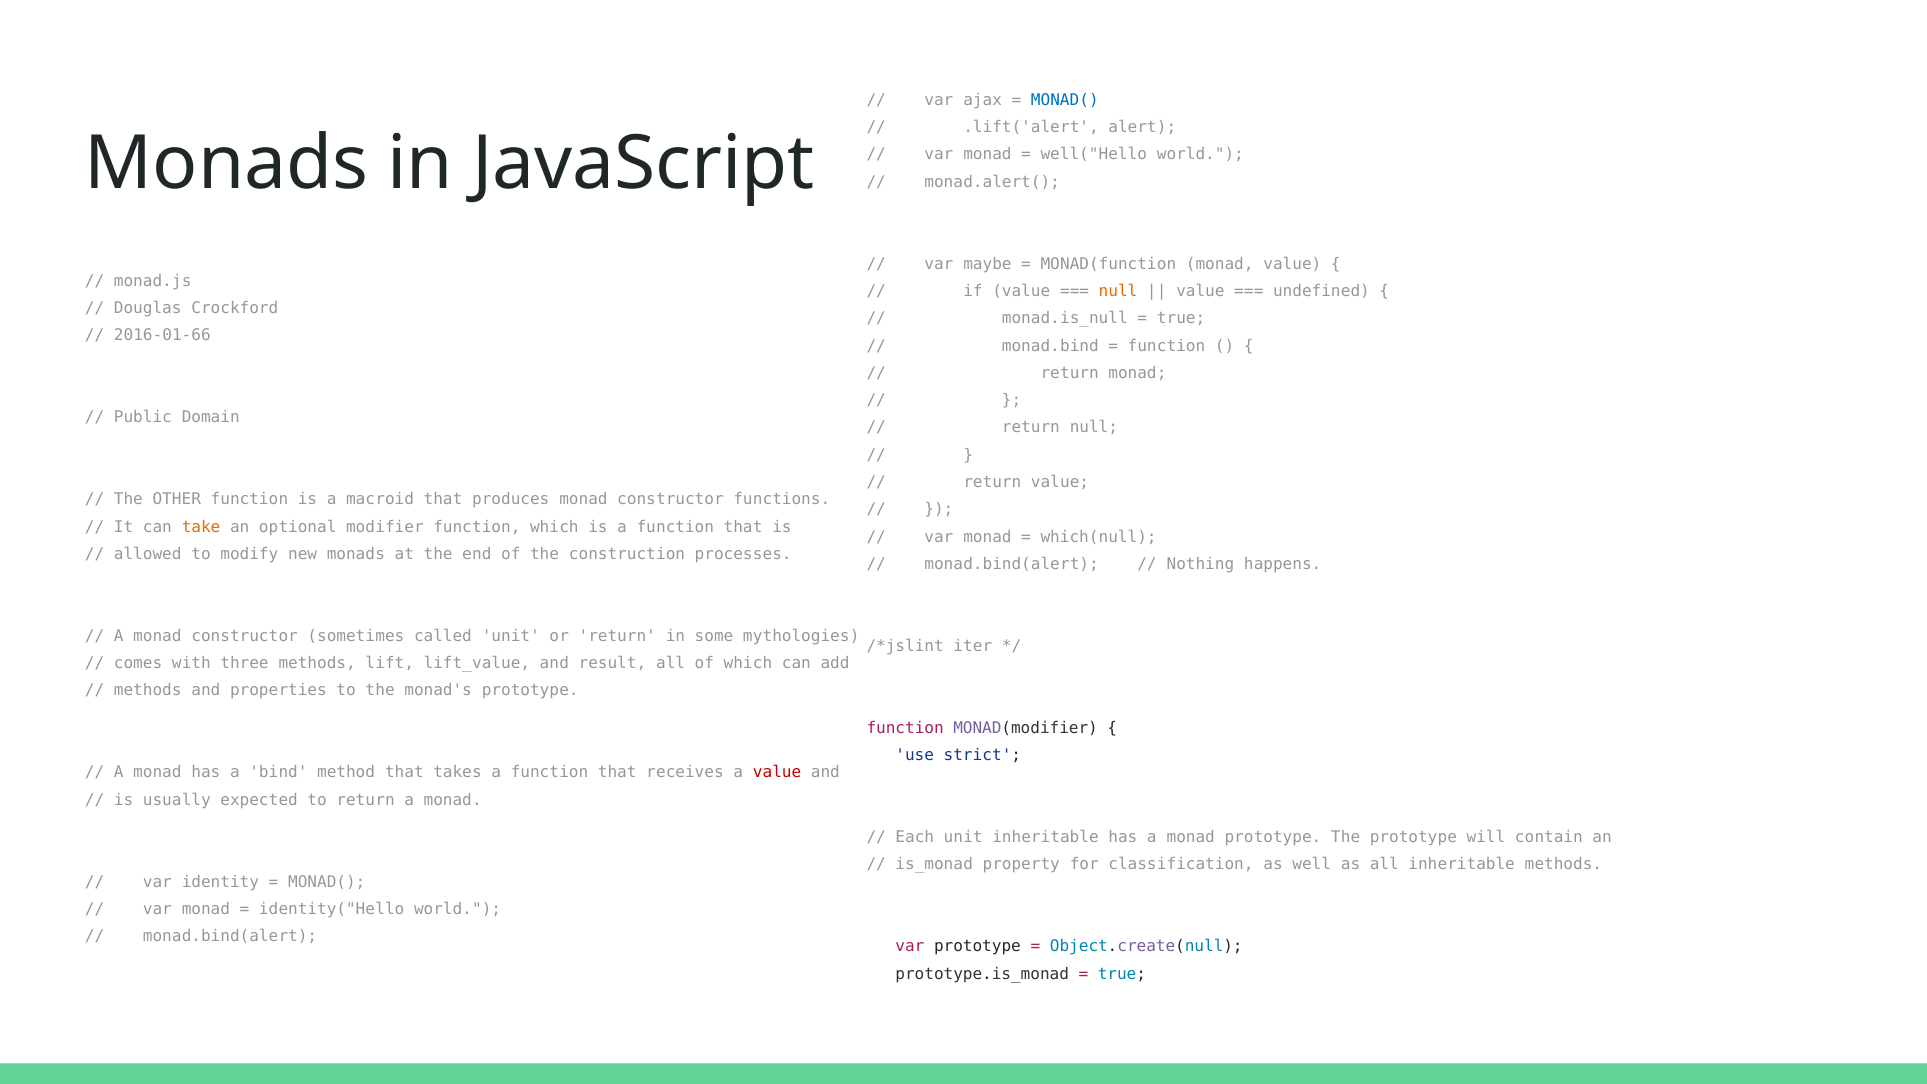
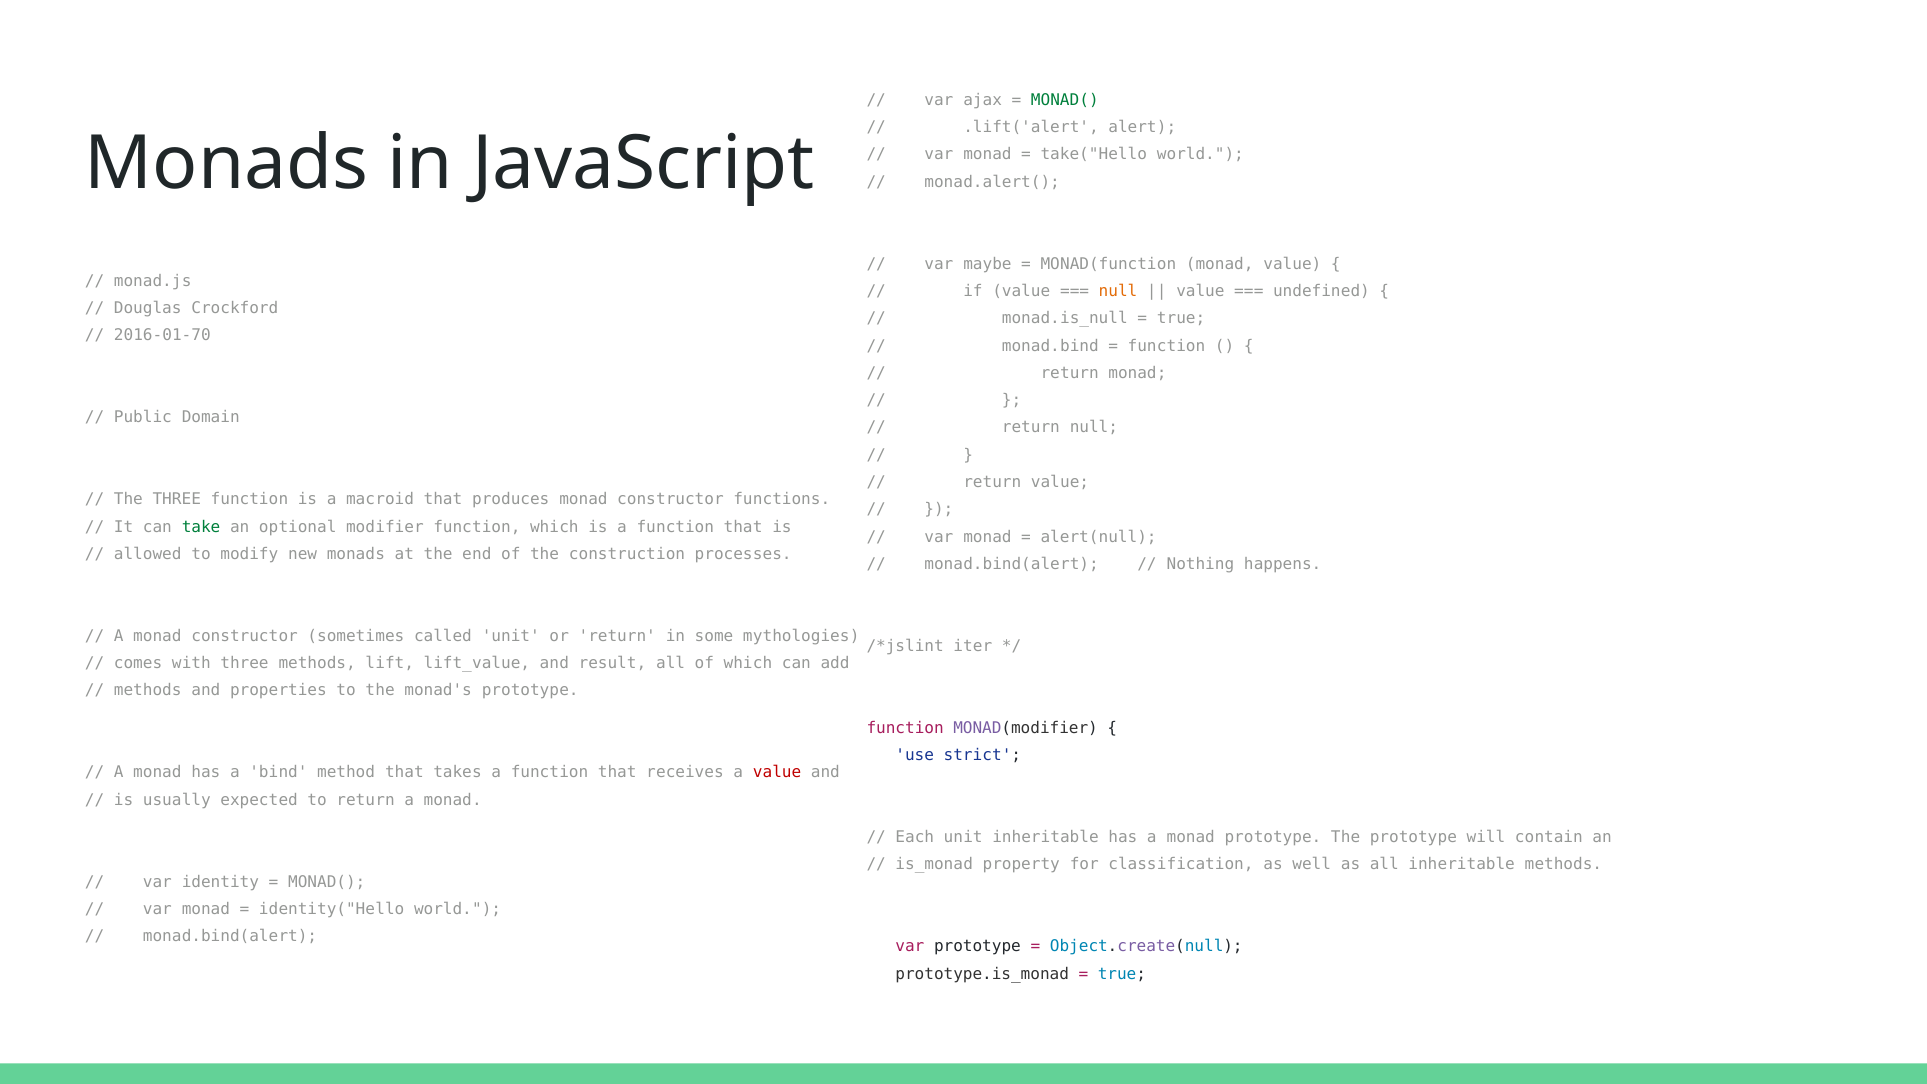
MONAD( at (1065, 100) colour: blue -> green
well("Hello: well("Hello -> take("Hello
2016-01-66: 2016-01-66 -> 2016-01-70
The OTHER: OTHER -> THREE
take colour: orange -> green
which(null: which(null -> alert(null
